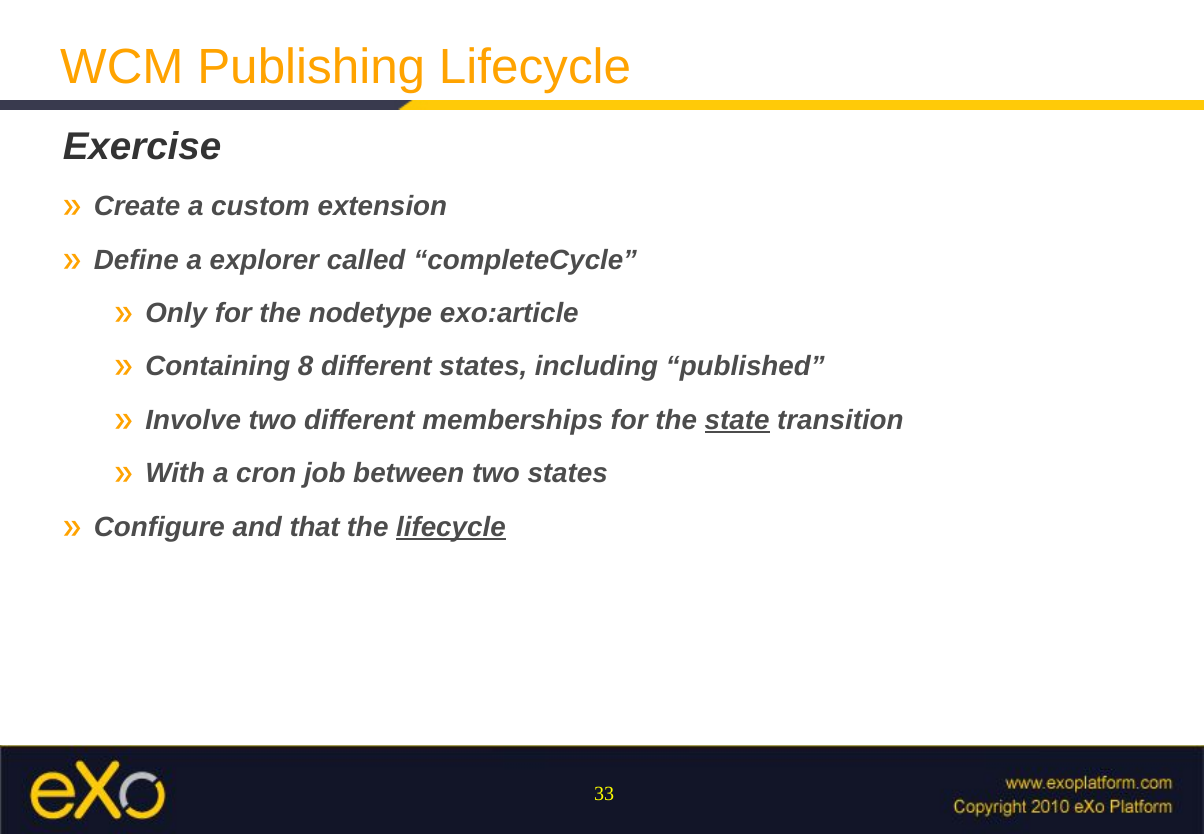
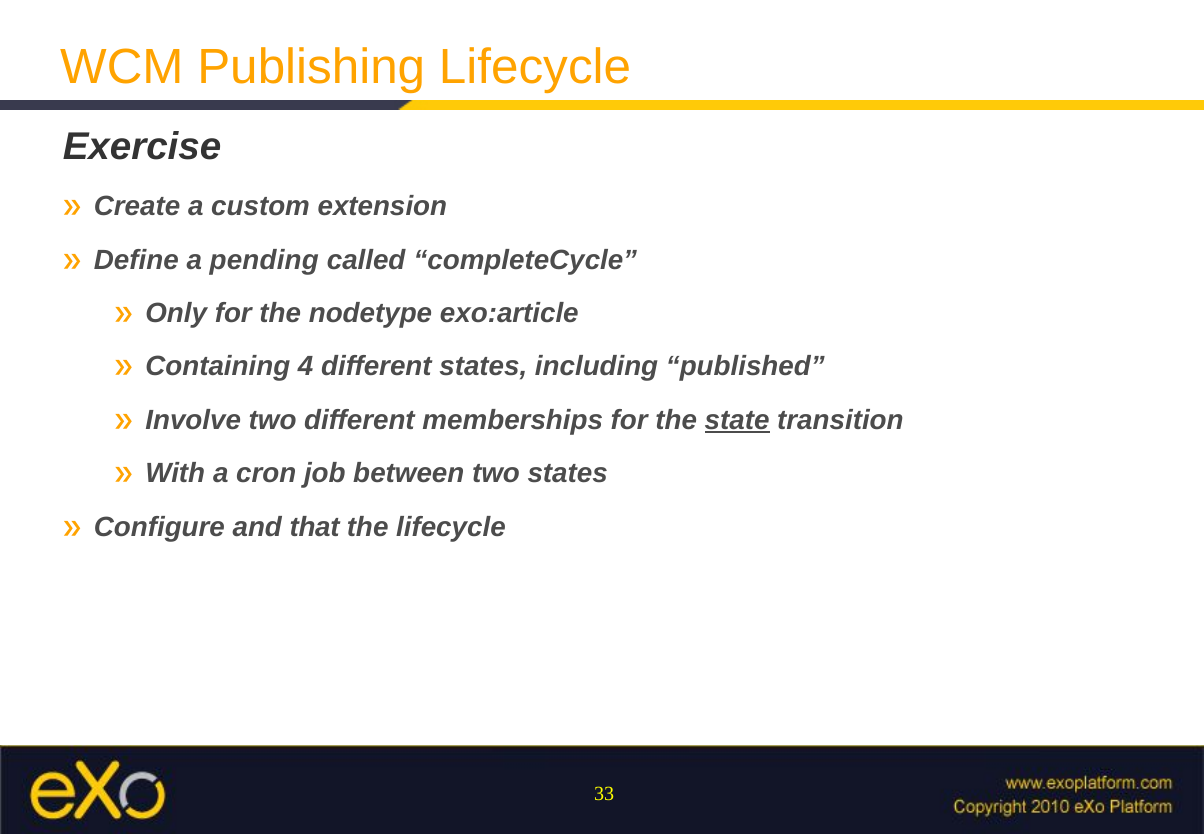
explorer: explorer -> pending
8: 8 -> 4
lifecycle at (451, 527) underline: present -> none
